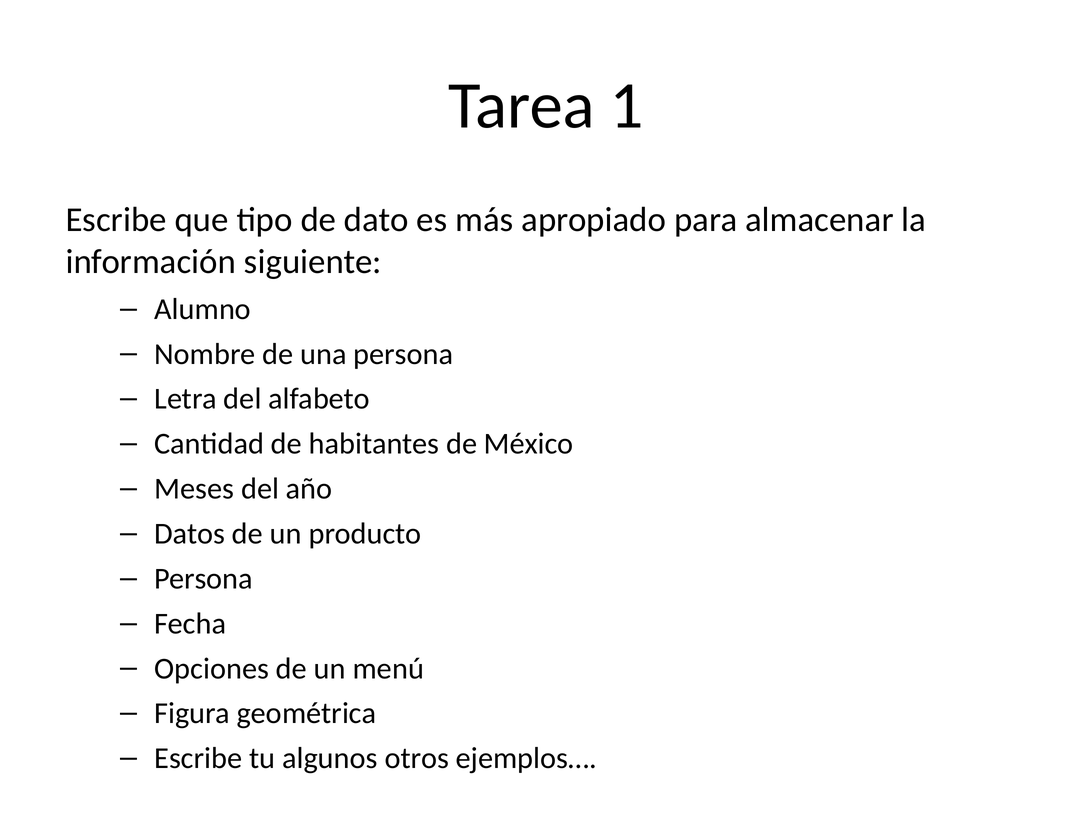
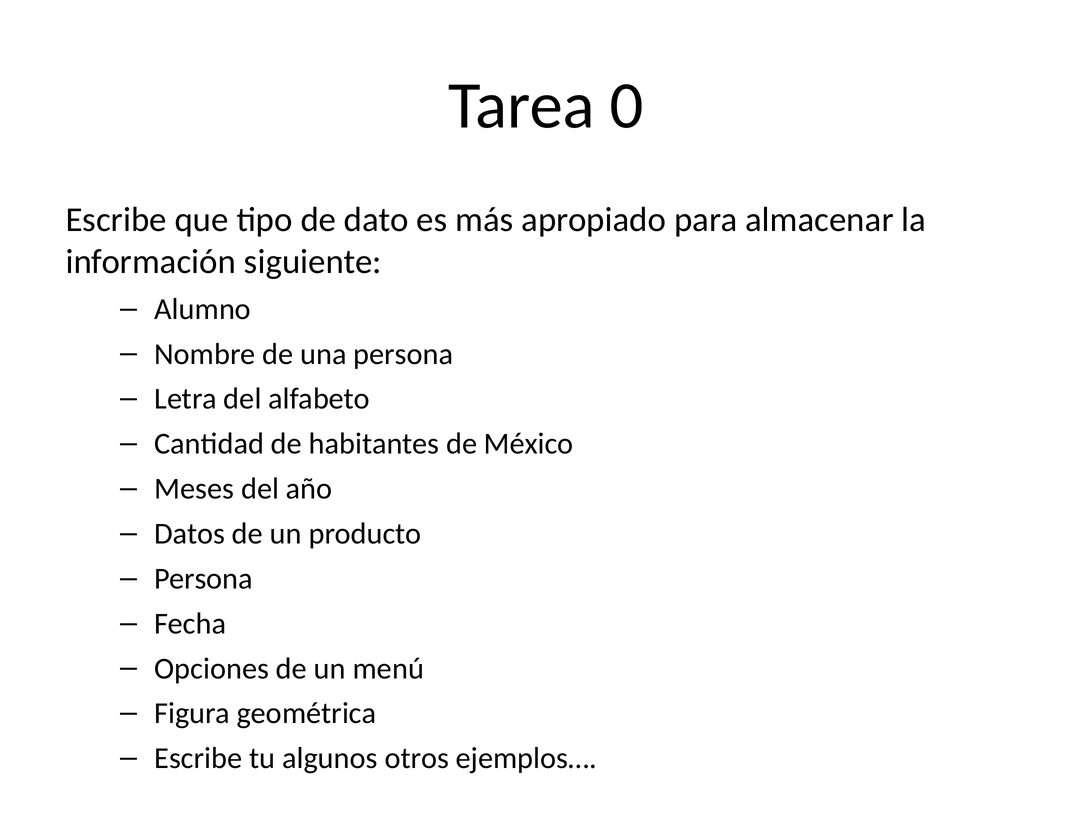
1: 1 -> 0
